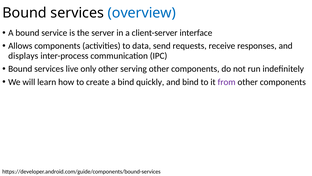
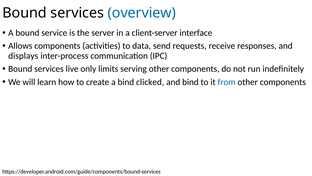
only other: other -> limits
quickly: quickly -> clicked
from colour: purple -> blue
